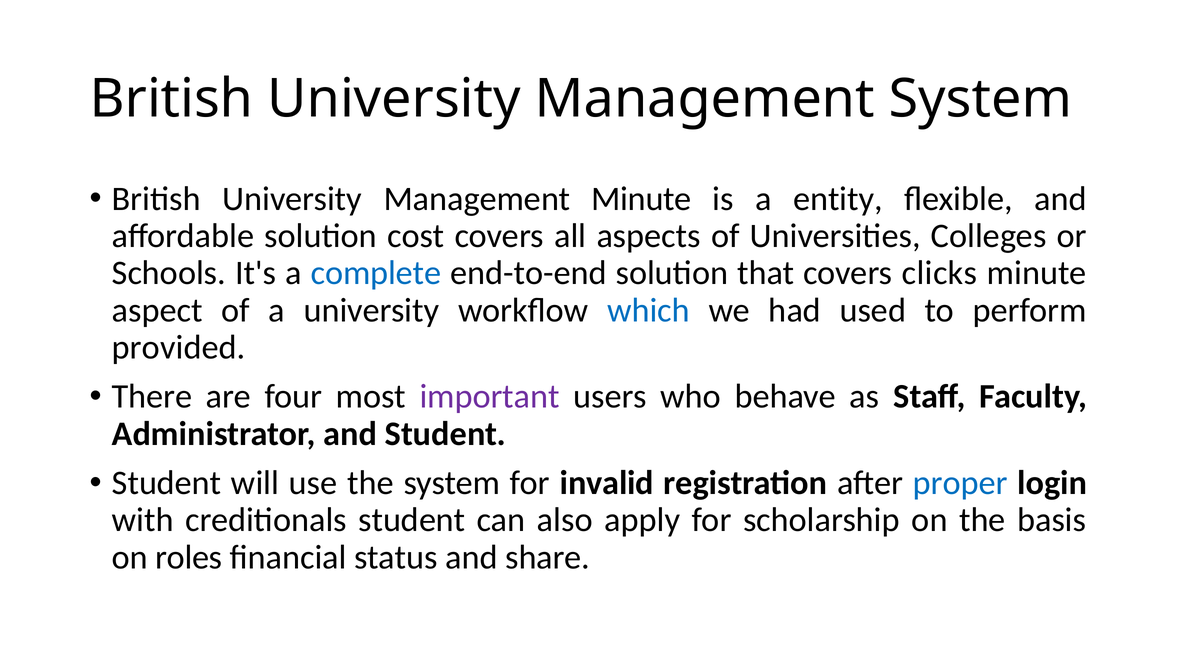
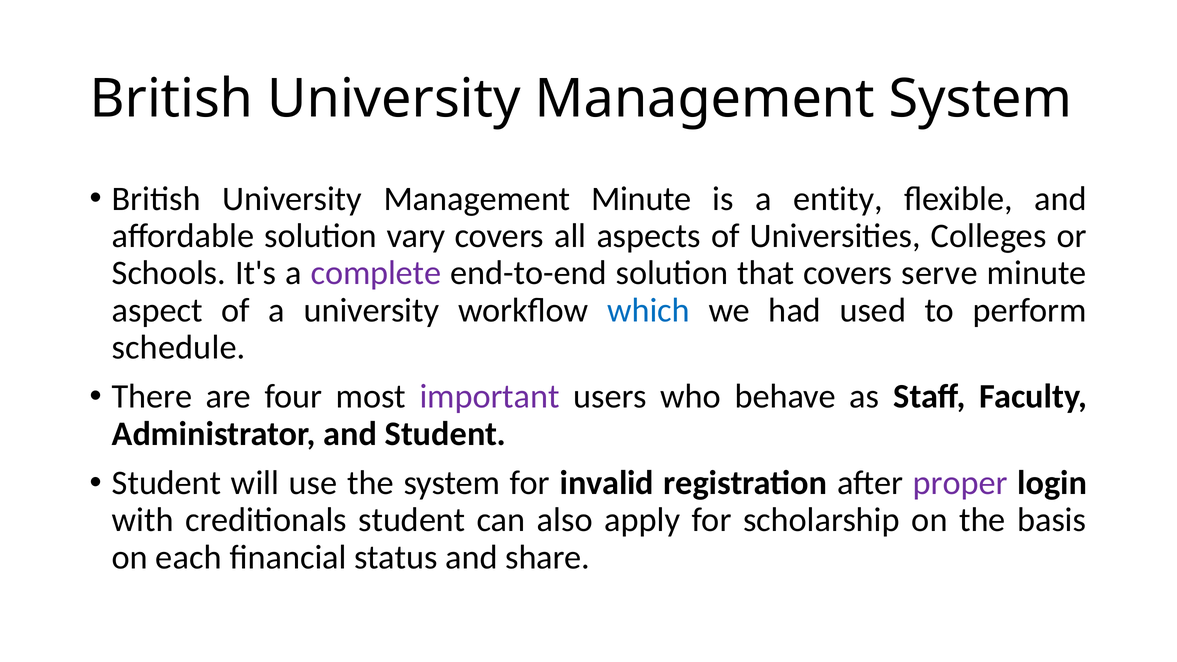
cost: cost -> vary
complete colour: blue -> purple
clicks: clicks -> serve
provided: provided -> schedule
proper colour: blue -> purple
roles: roles -> each
